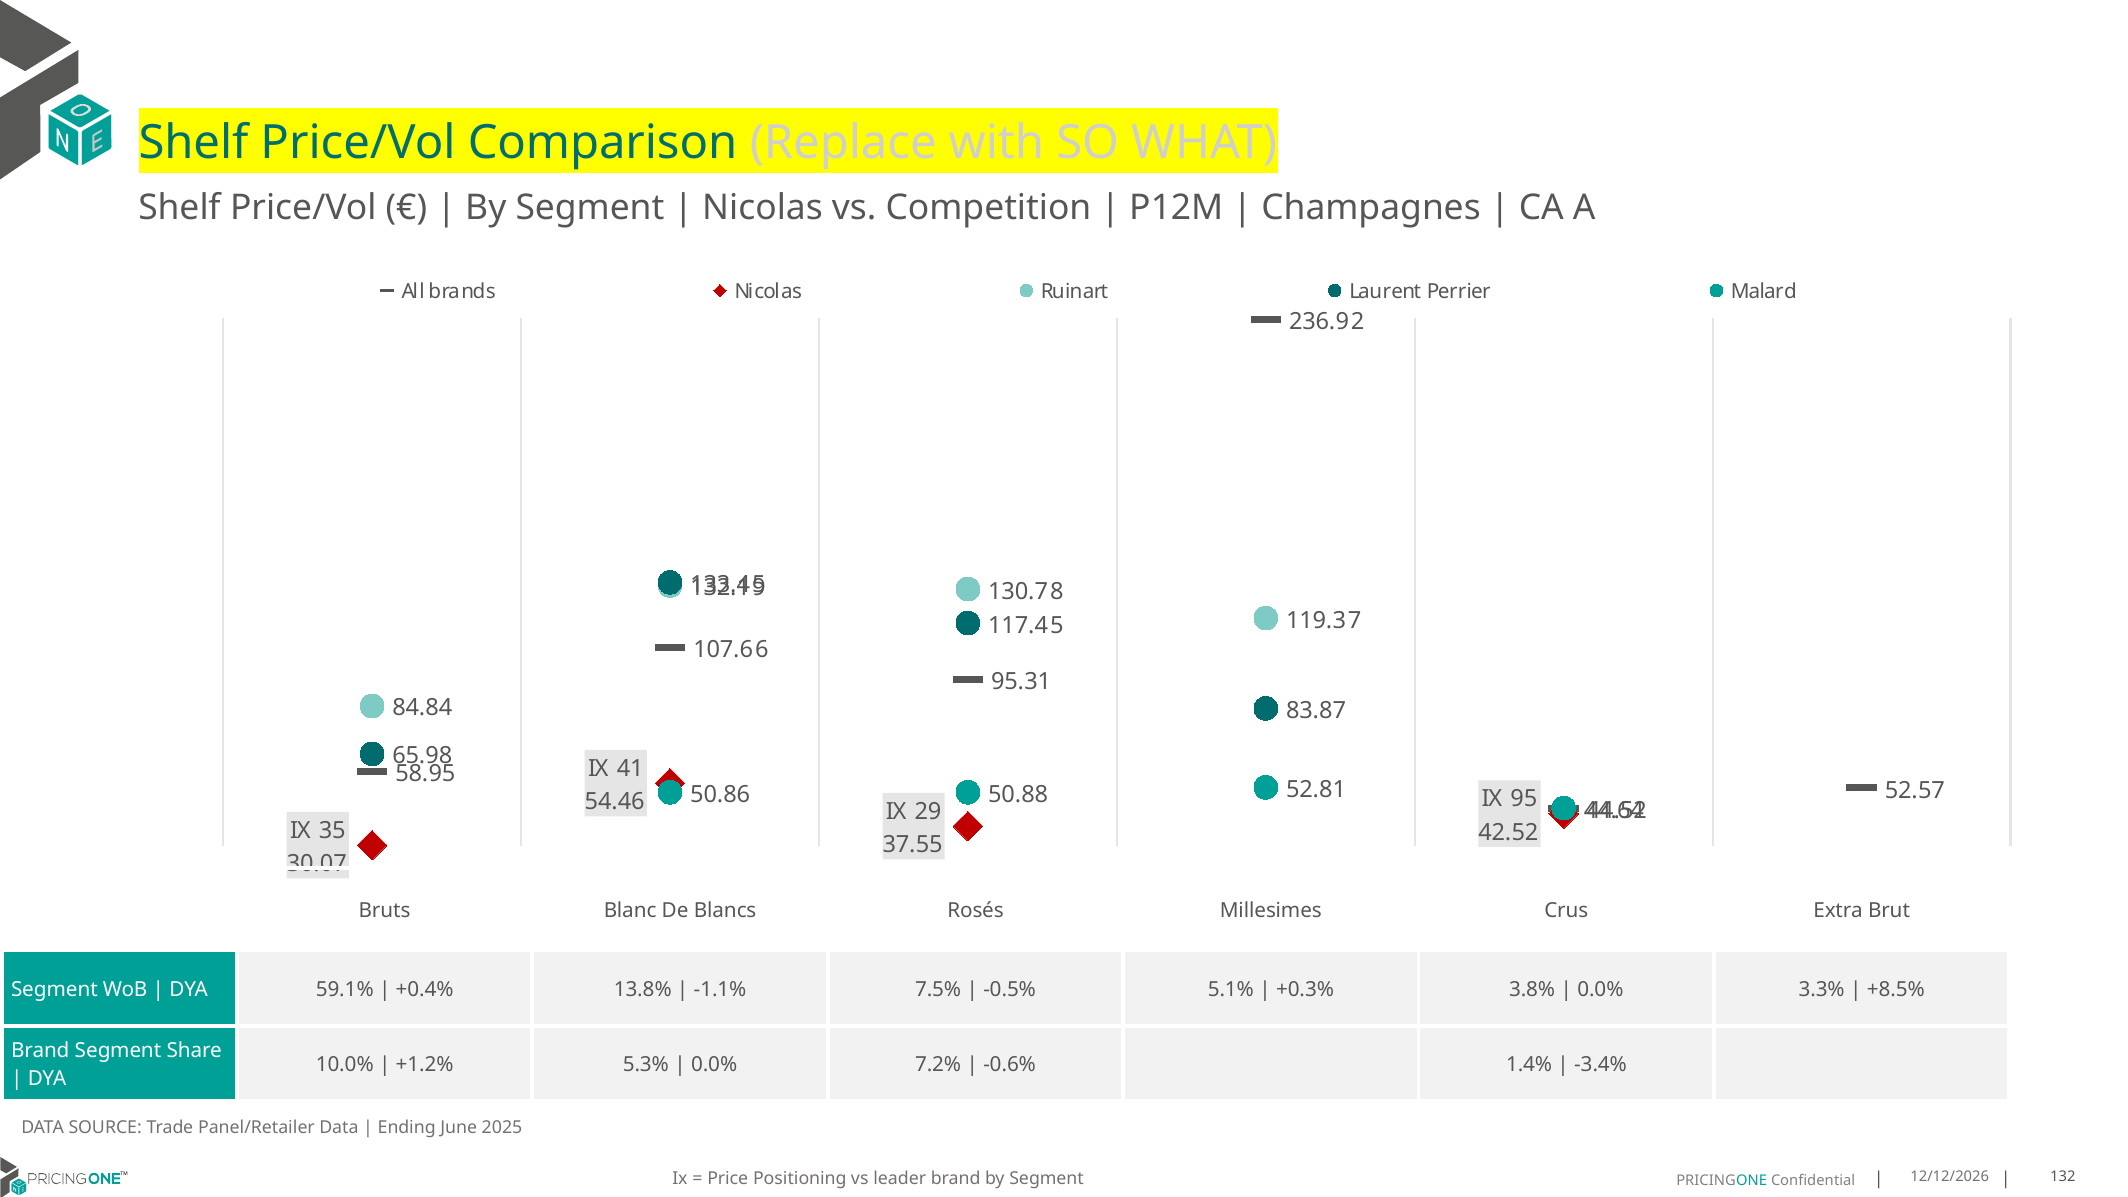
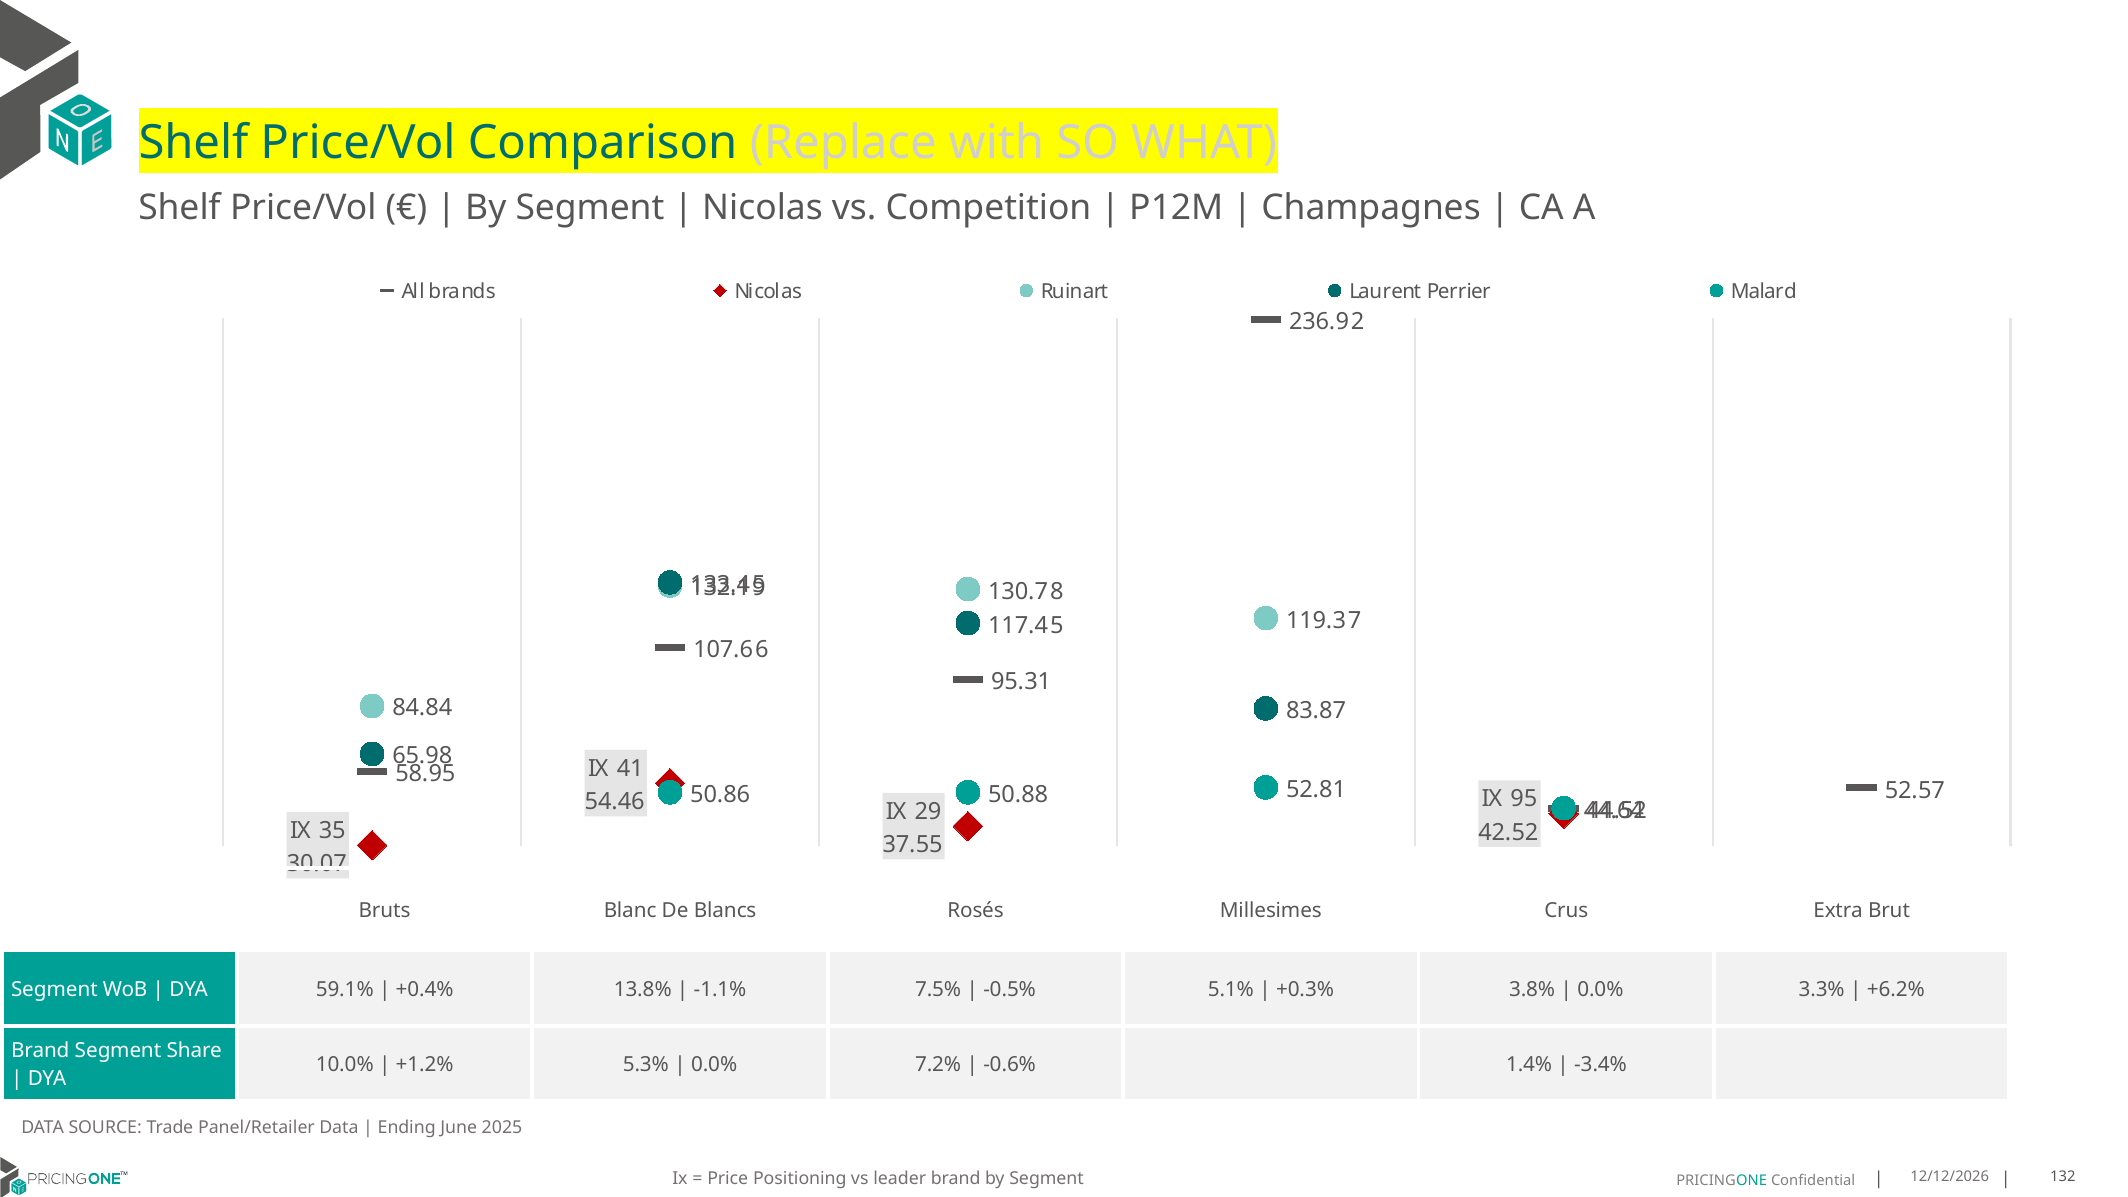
+8.5%: +8.5% -> +6.2%
